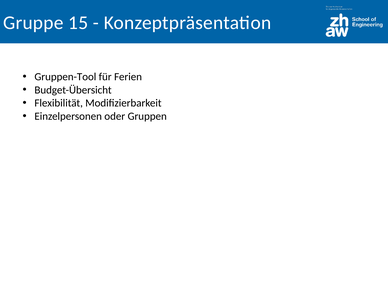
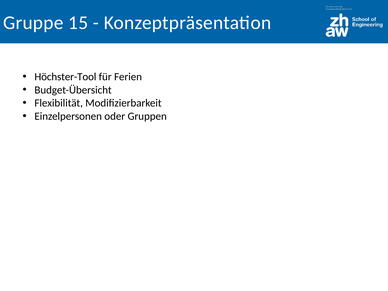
Gruppen-Tool: Gruppen-Tool -> Höchster-Tool
